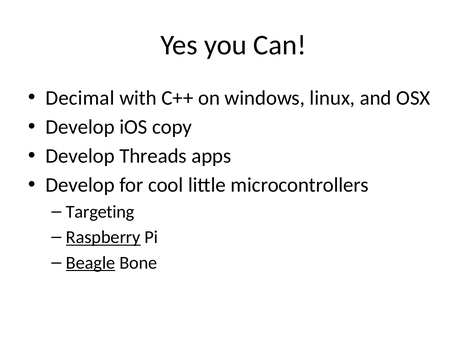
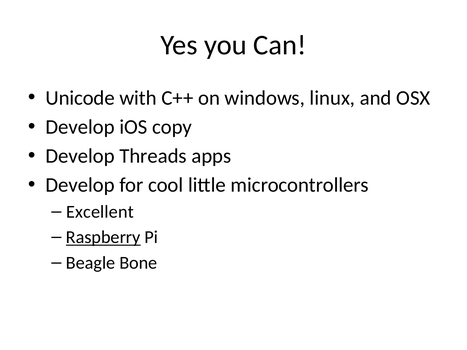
Decimal: Decimal -> Unicode
Targeting: Targeting -> Excellent
Beagle underline: present -> none
